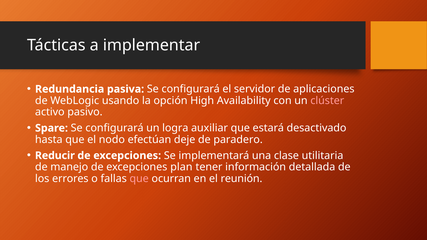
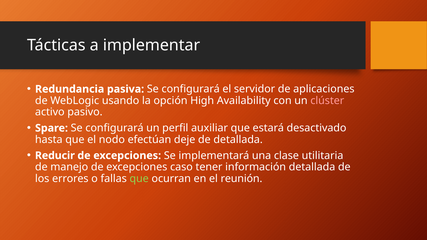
logra: logra -> perfil
de paradero: paradero -> detallada
plan: plan -> caso
que at (139, 179) colour: pink -> light green
